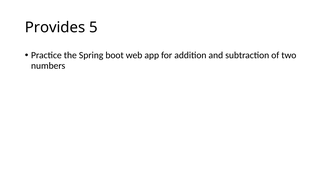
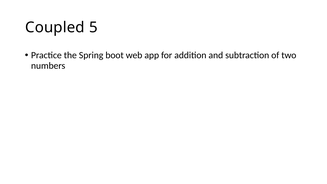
Provides: Provides -> Coupled
